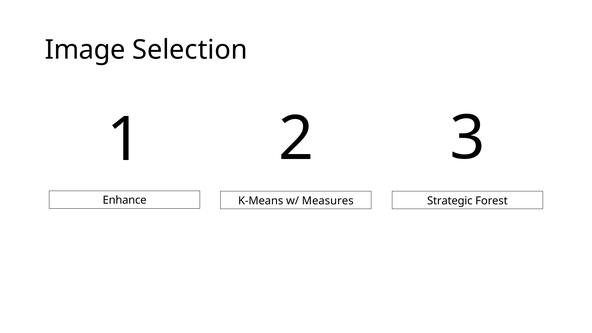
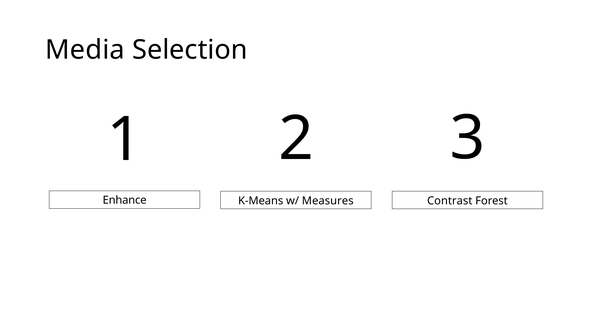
Image: Image -> Media
Strategic: Strategic -> Contrast
